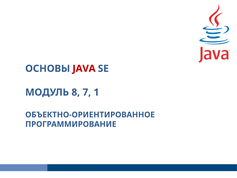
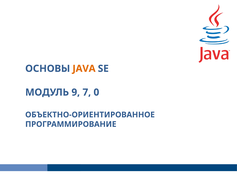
JAVA colour: red -> orange
8: 8 -> 9
1: 1 -> 0
